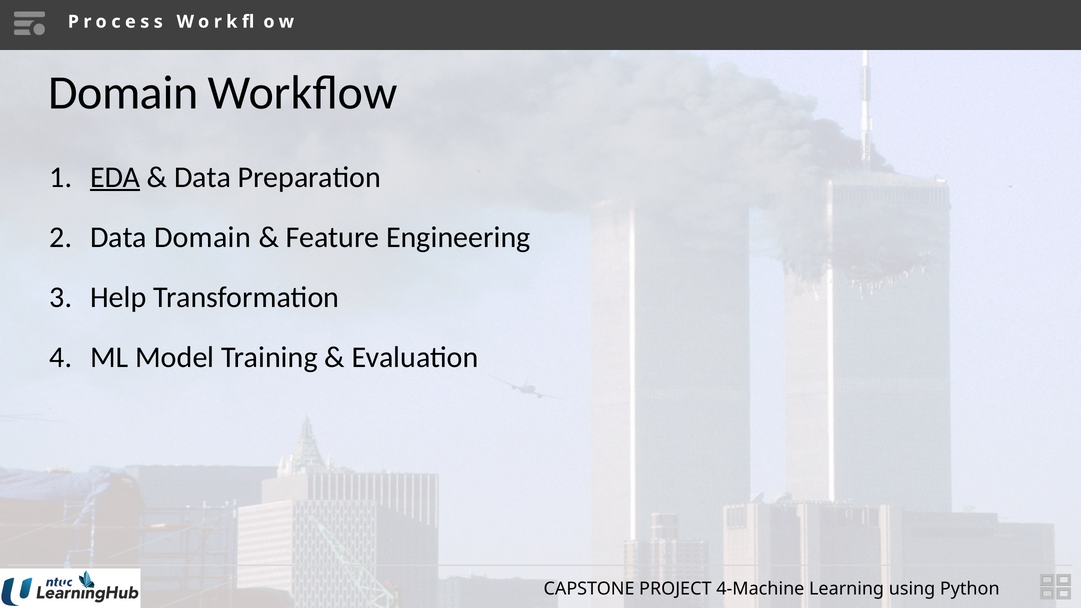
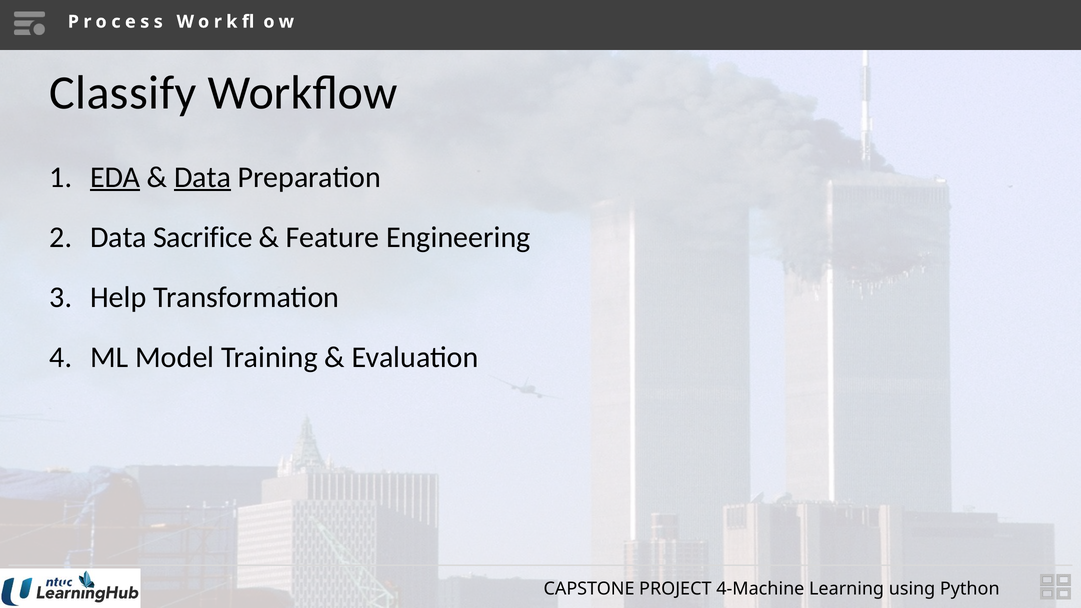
Domain at (123, 93): Domain -> Classify
Data at (203, 177) underline: none -> present
Data Domain: Domain -> Sacrifice
